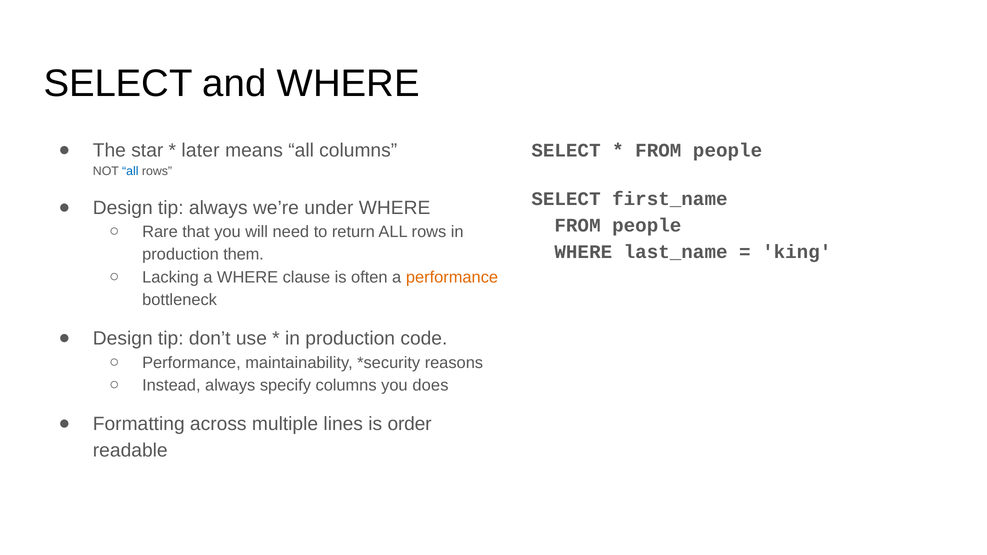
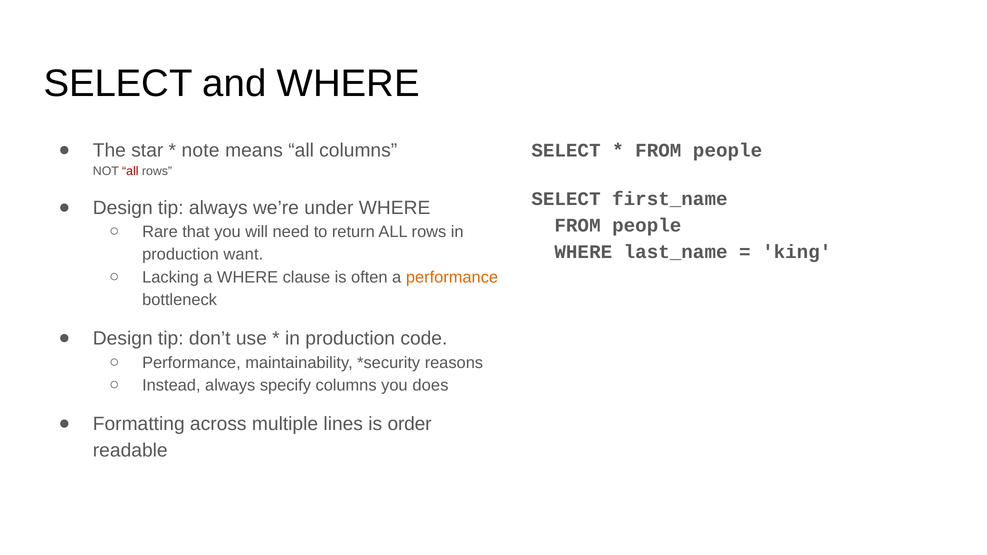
later: later -> note
all at (130, 171) colour: blue -> red
them: them -> want
